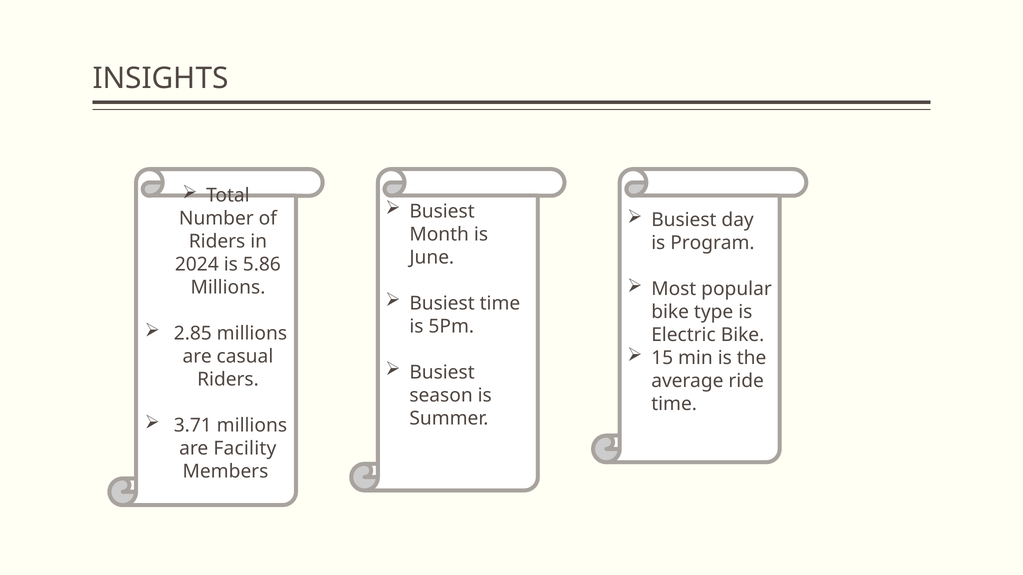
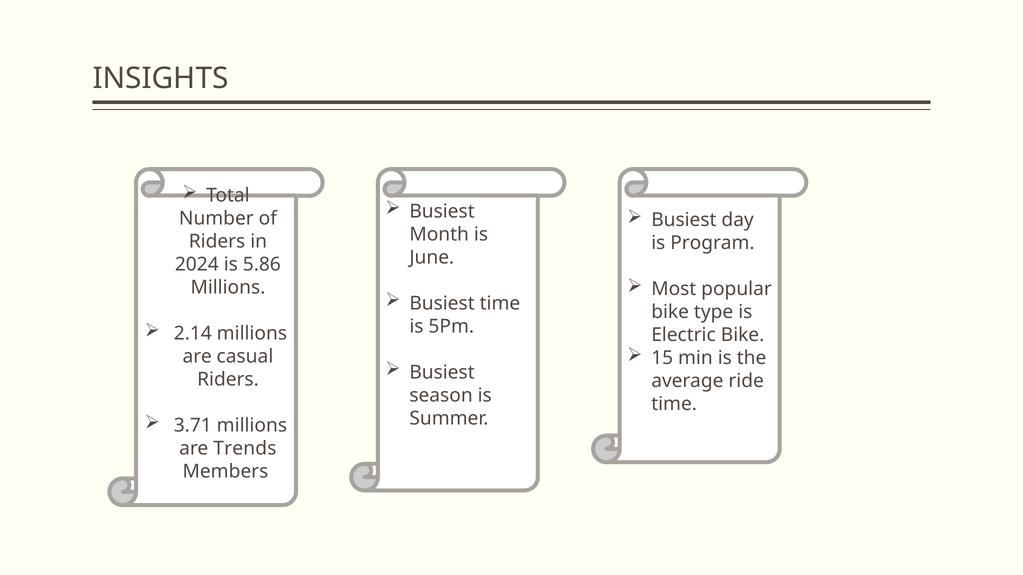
2.85: 2.85 -> 2.14
Facility: Facility -> Trends
